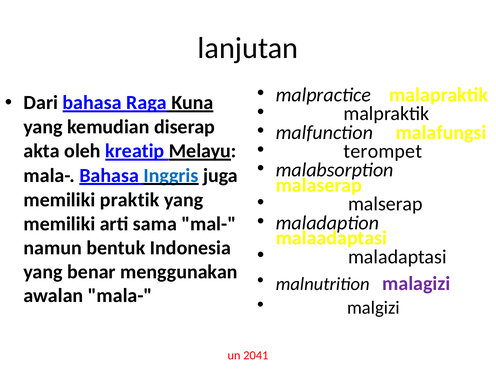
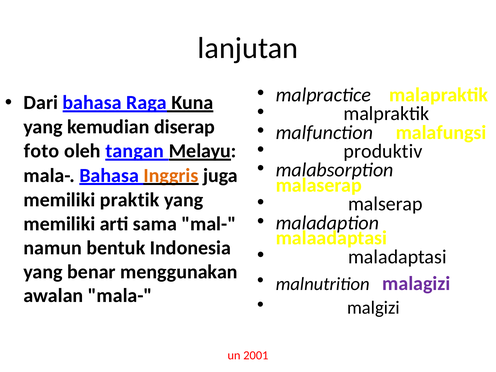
terompet: terompet -> produktiv
akta: akta -> foto
kreatip: kreatip -> tangan
Inggris colour: blue -> orange
2041: 2041 -> 2001
